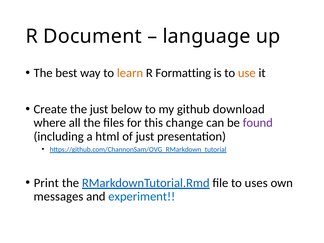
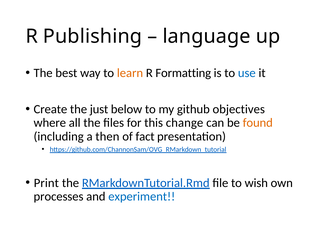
Document: Document -> Publishing
use colour: orange -> blue
download: download -> objectives
found colour: purple -> orange
html: html -> then
of just: just -> fact
uses: uses -> wish
messages: messages -> processes
